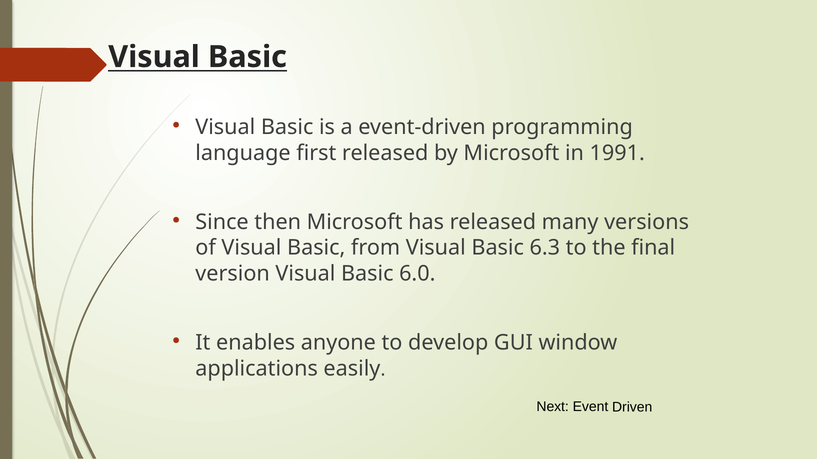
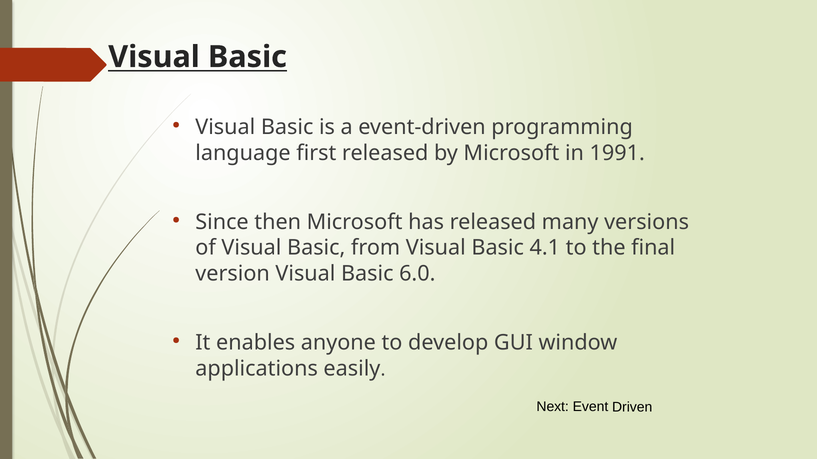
6.3: 6.3 -> 4.1
